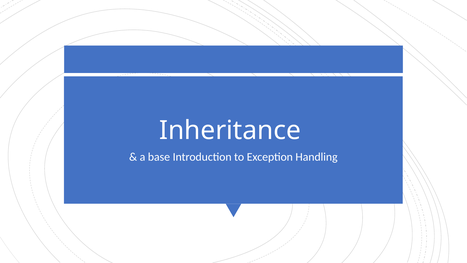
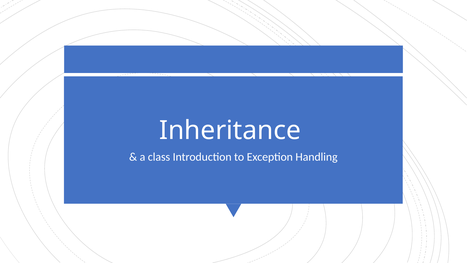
base: base -> class
